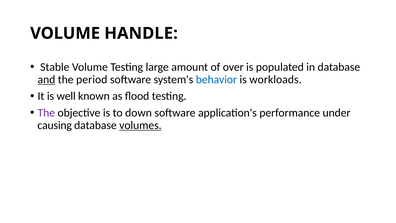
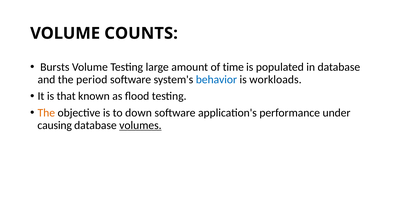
HANDLE: HANDLE -> COUNTS
Stable: Stable -> Bursts
over: over -> time
and underline: present -> none
well: well -> that
The at (46, 113) colour: purple -> orange
